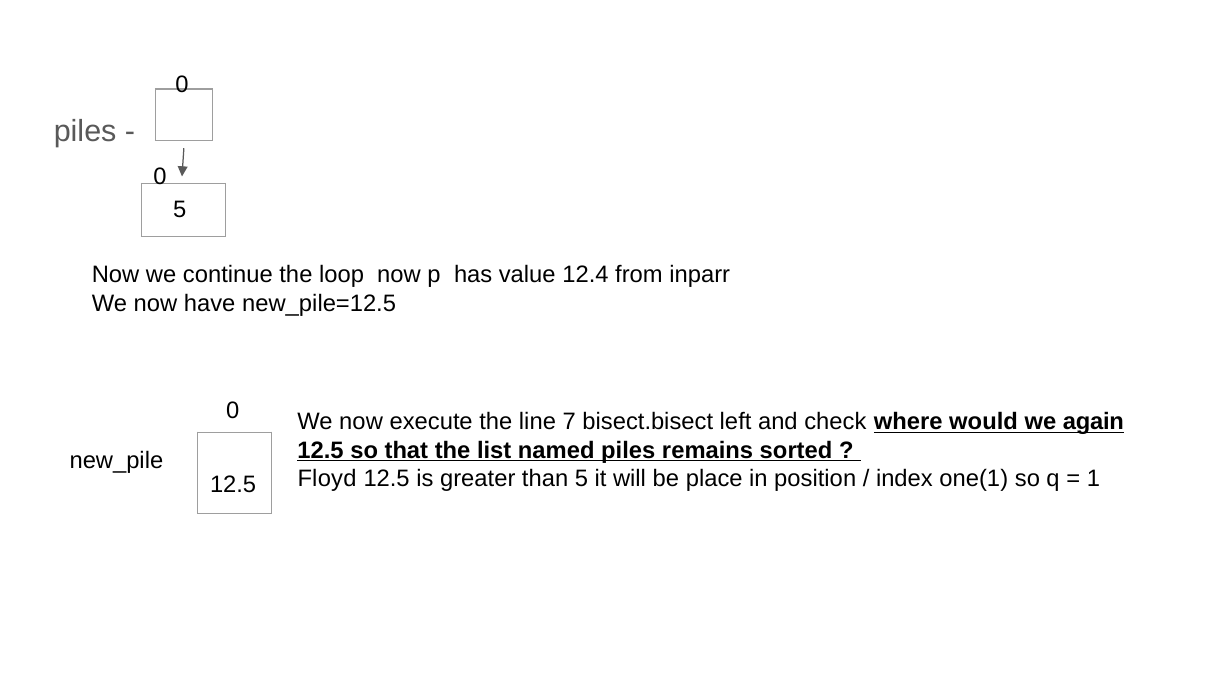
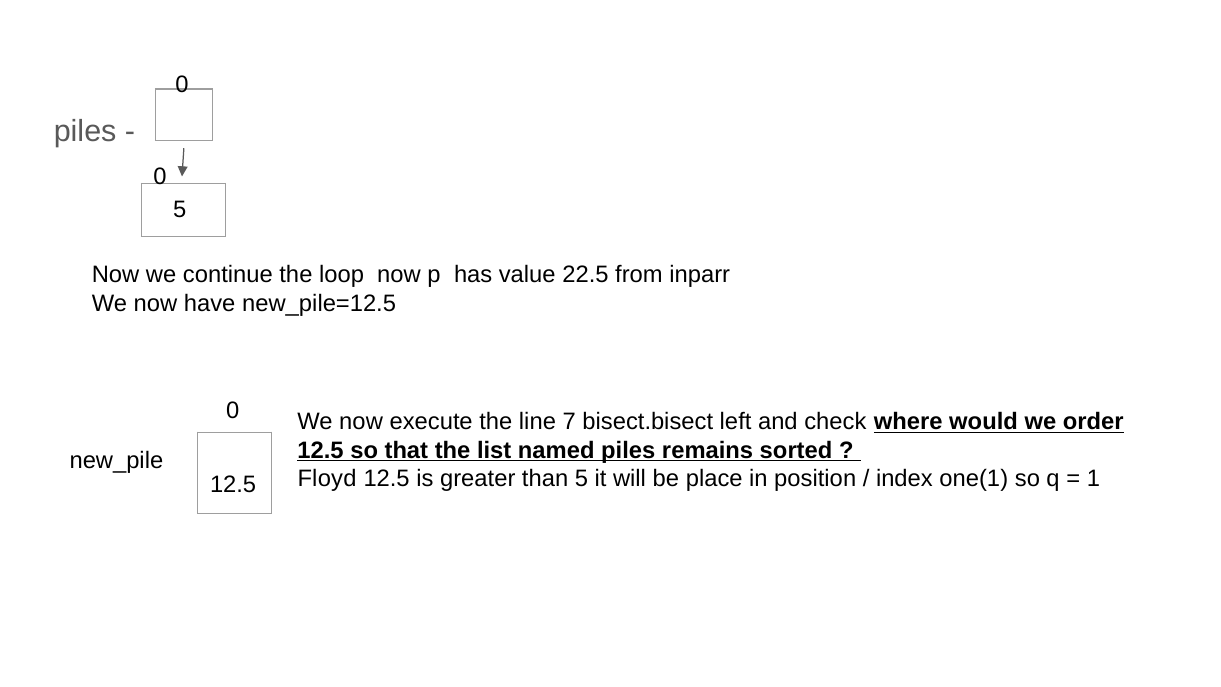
12.4: 12.4 -> 22.5
again: again -> order
